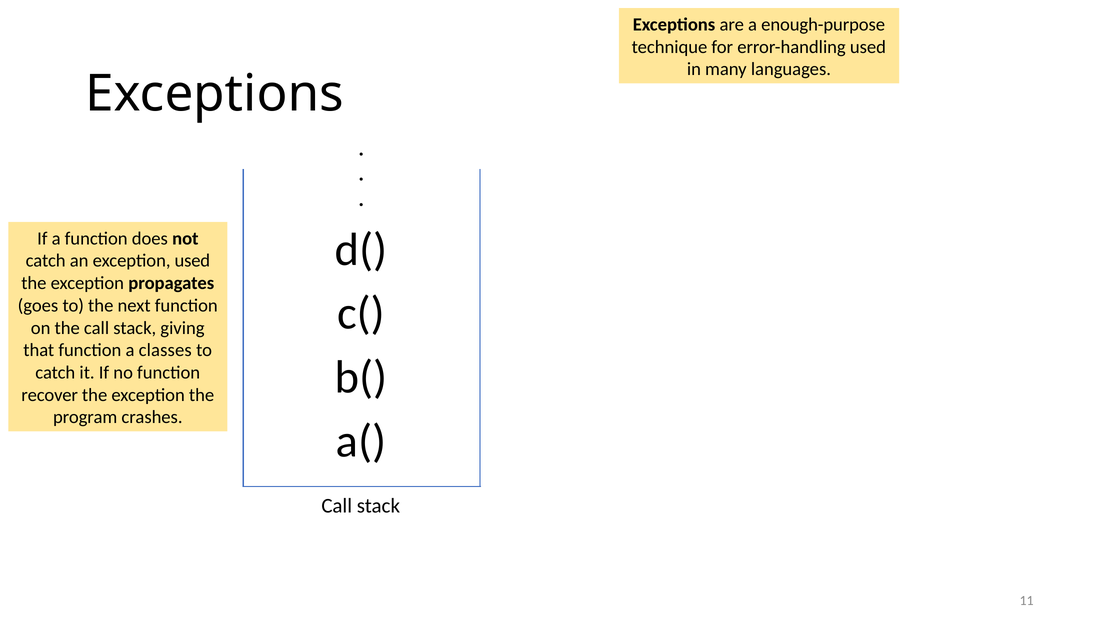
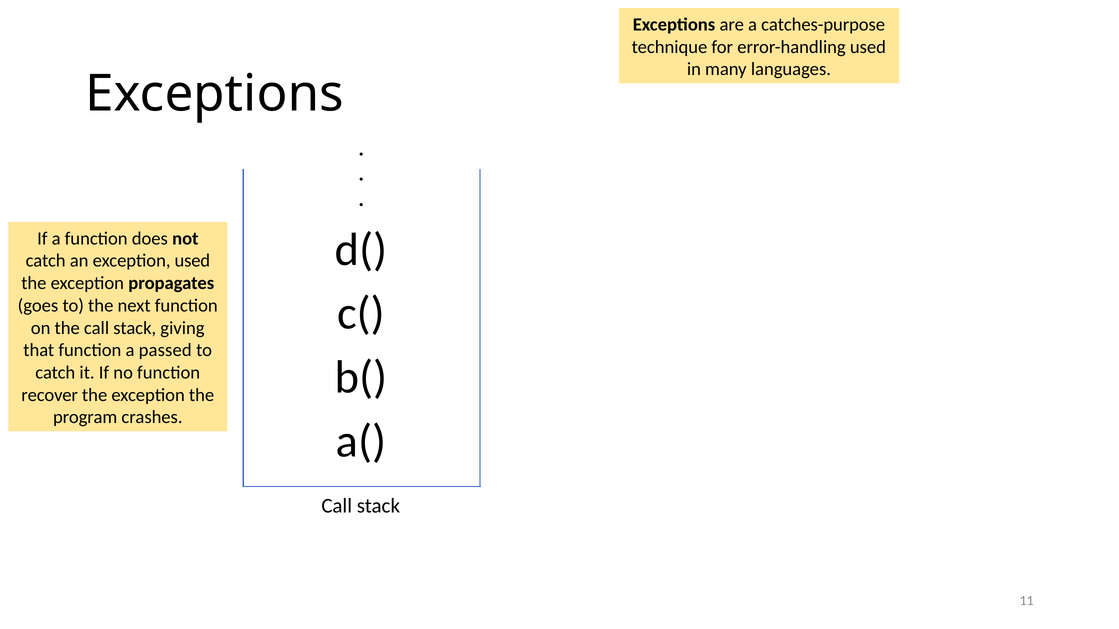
enough-purpose: enough-purpose -> catches-purpose
classes: classes -> passed
